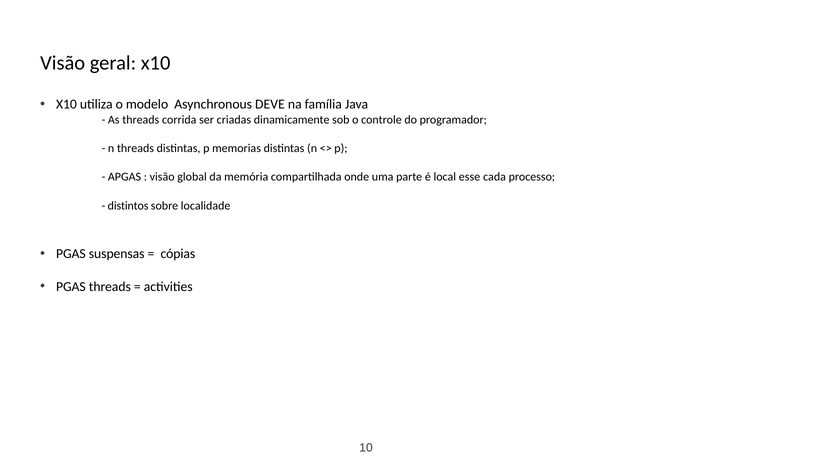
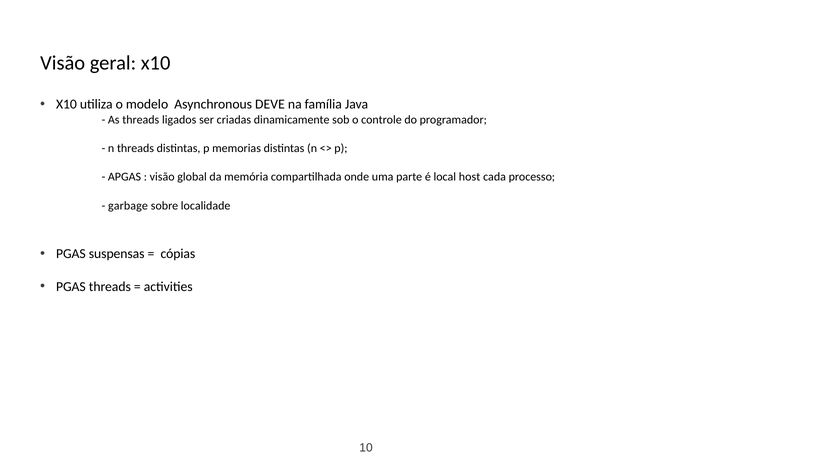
corrida: corrida -> ligados
esse: esse -> host
distintos: distintos -> garbage
